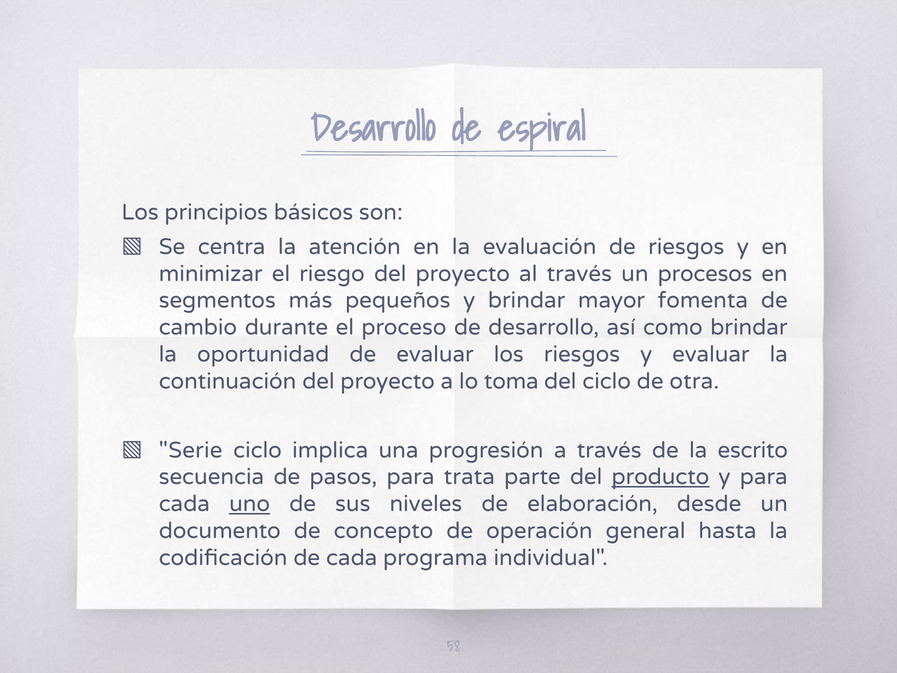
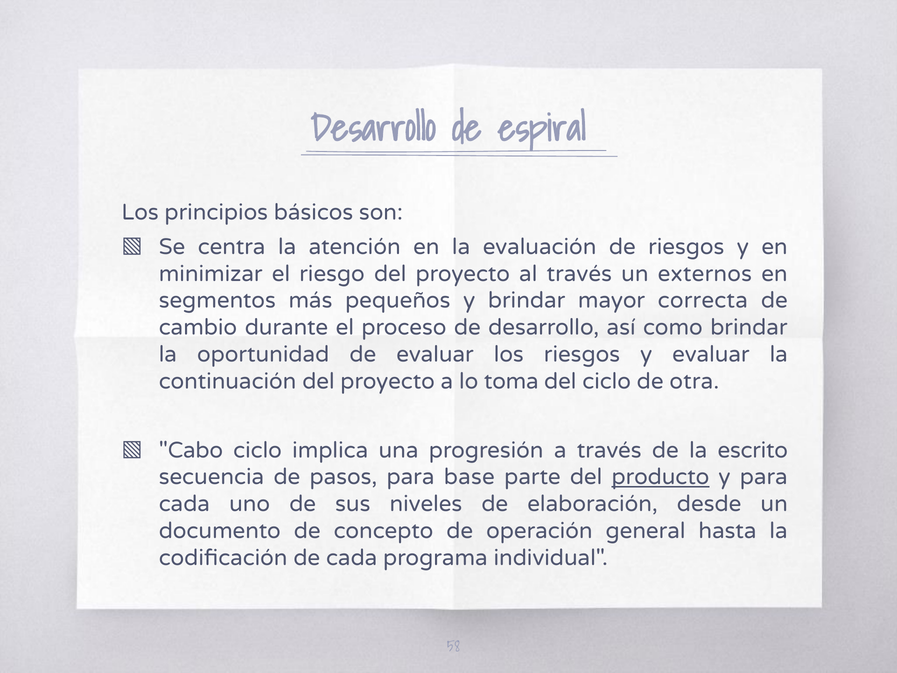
procesos: procesos -> externos
fomenta: fomenta -> correcta
Serie: Serie -> Cabo
trata: trata -> base
uno underline: present -> none
